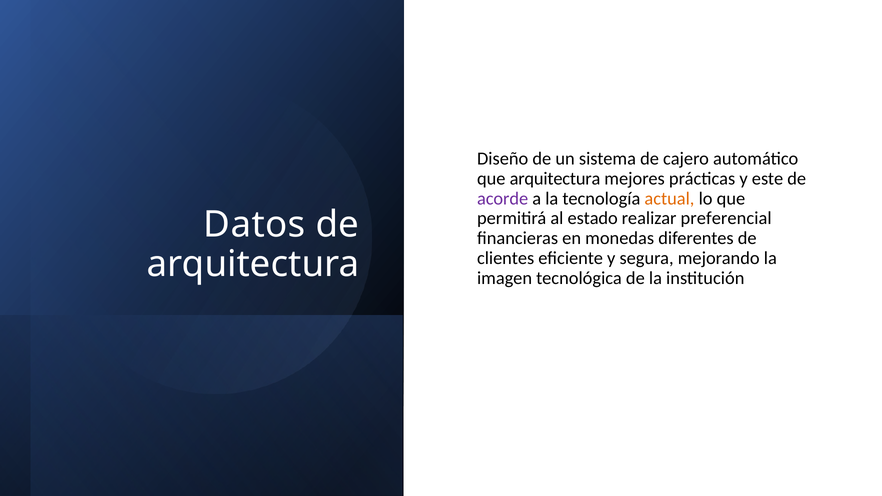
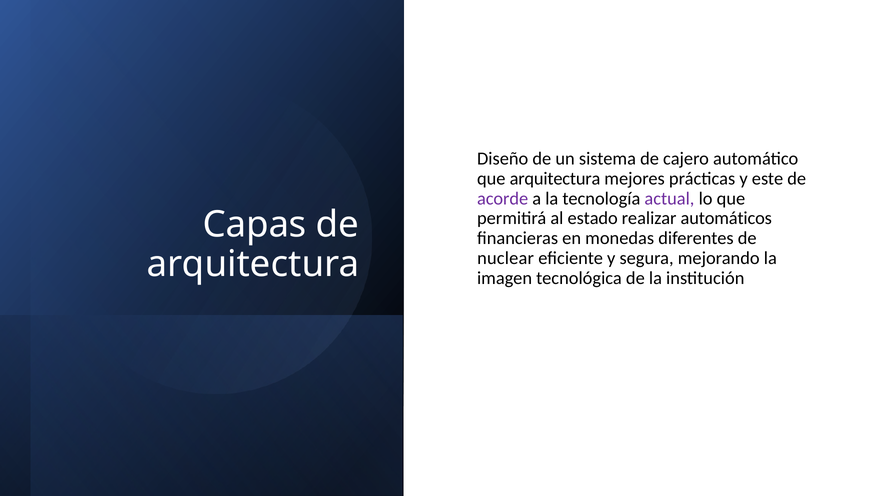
actual colour: orange -> purple
preferencial: preferencial -> automáticos
Datos: Datos -> Capas
clientes: clientes -> nuclear
